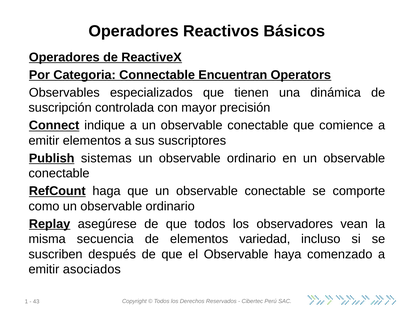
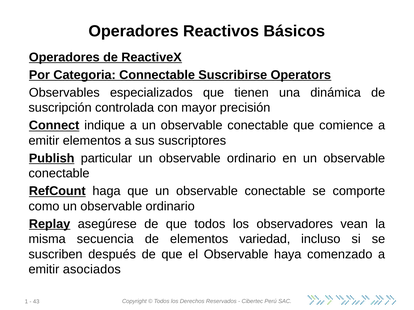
Encuentran: Encuentran -> Suscribirse
sistemas: sistemas -> particular
